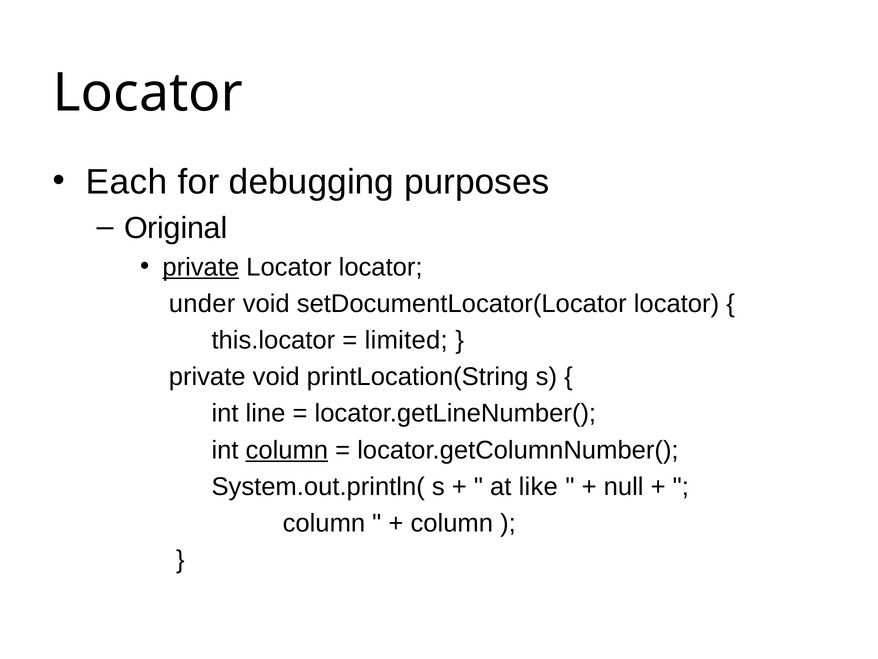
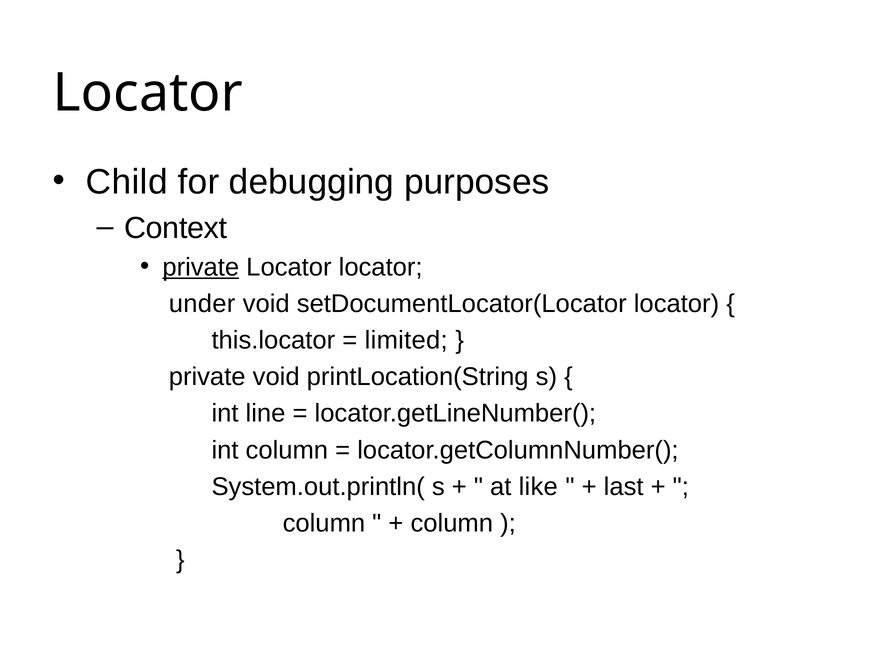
Each: Each -> Child
Original: Original -> Context
column at (287, 450) underline: present -> none
null: null -> last
